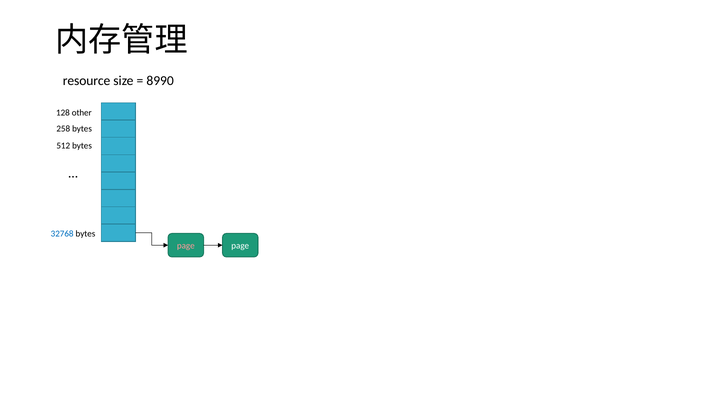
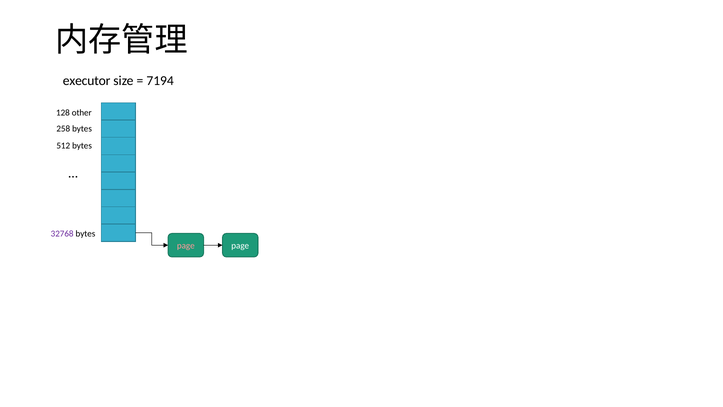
resource: resource -> executor
8990: 8990 -> 7194
32768 colour: blue -> purple
